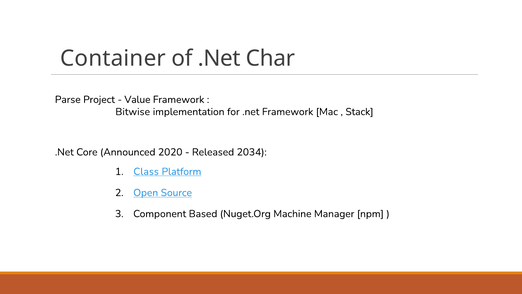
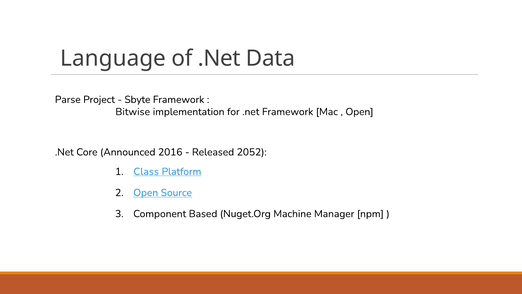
Container: Container -> Language
Char: Char -> Data
Value: Value -> Sbyte
Stack at (359, 112): Stack -> Open
2020: 2020 -> 2016
2034: 2034 -> 2052
